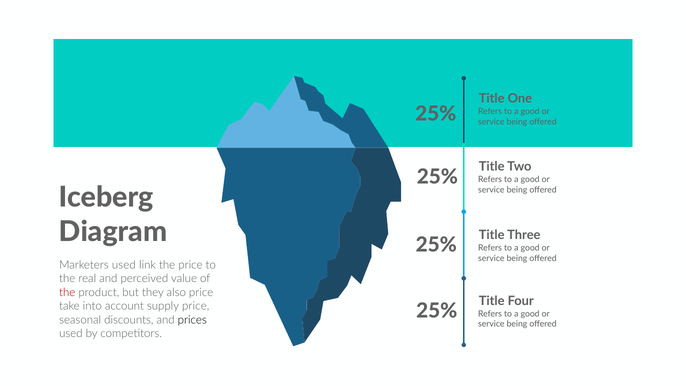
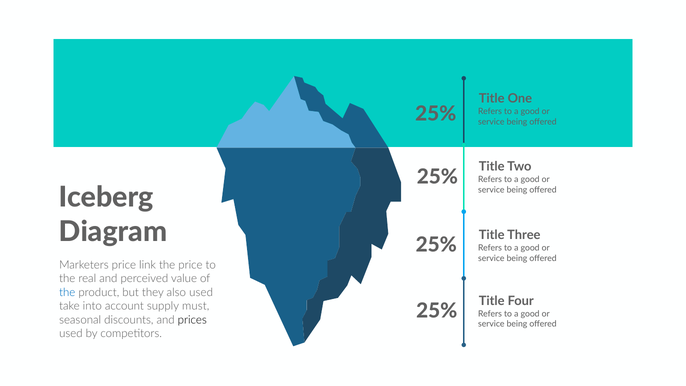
Marketers used: used -> price
the at (67, 292) colour: red -> blue
also price: price -> used
supply price: price -> must
